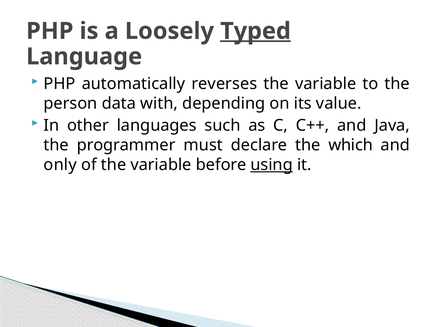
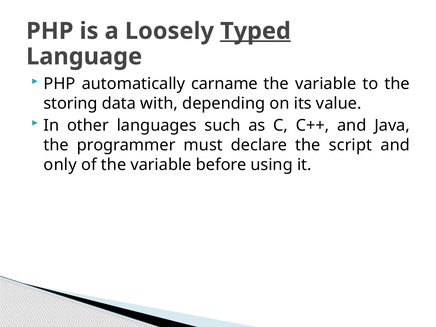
reverses: reverses -> carname
person: person -> storing
which: which -> script
using underline: present -> none
